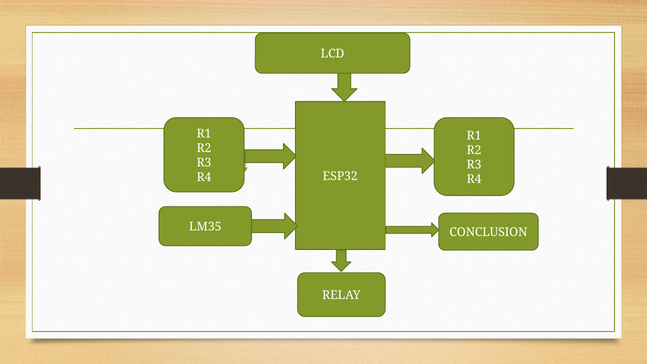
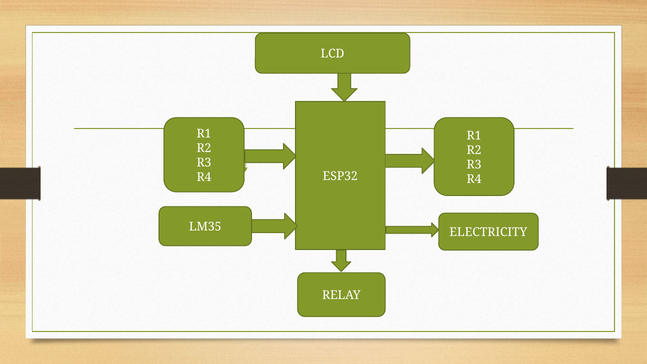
CONCLUSION: CONCLUSION -> ELECTRICITY
